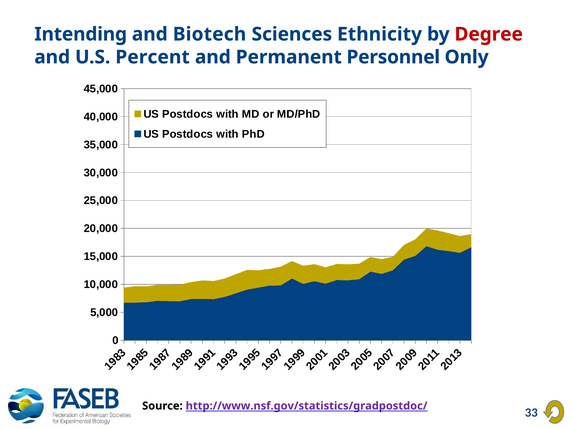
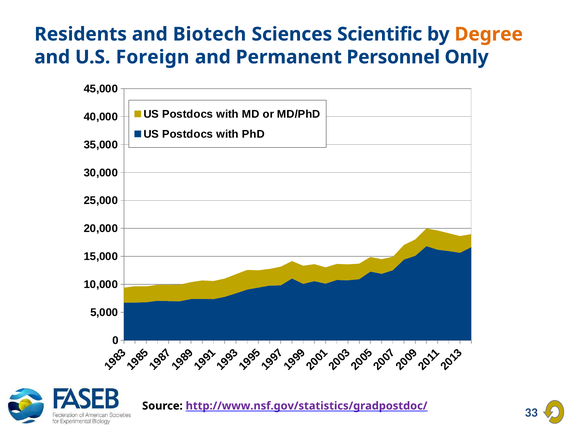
Intending: Intending -> Residents
Ethnicity: Ethnicity -> Scientific
Degree colour: red -> orange
Percent: Percent -> Foreign
